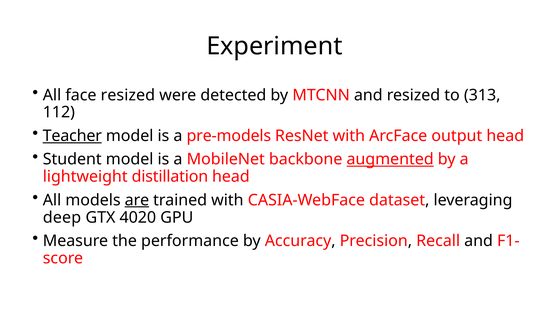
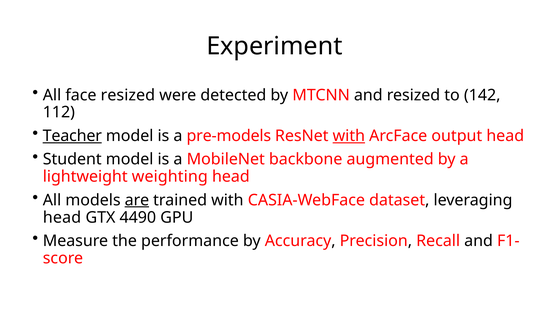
313: 313 -> 142
with at (349, 136) underline: none -> present
augmented underline: present -> none
distillation: distillation -> weighting
deep at (62, 217): deep -> head
4020: 4020 -> 4490
